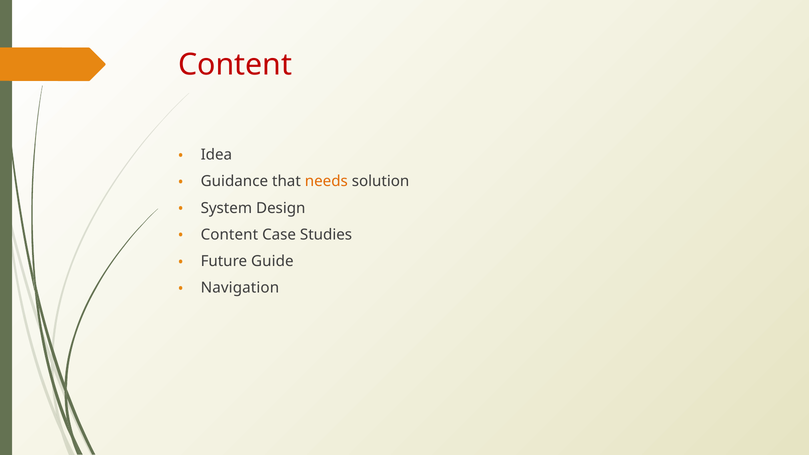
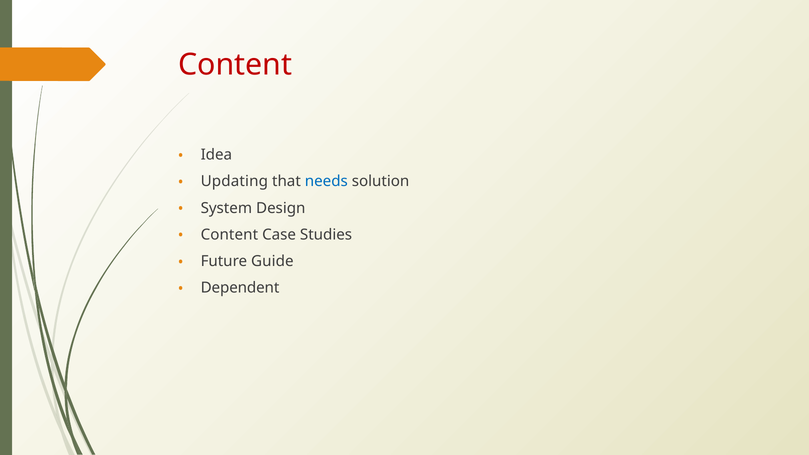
Guidance: Guidance -> Updating
needs colour: orange -> blue
Navigation: Navigation -> Dependent
